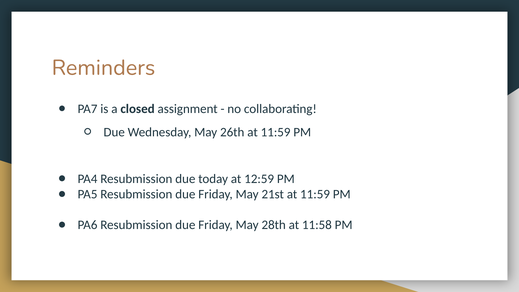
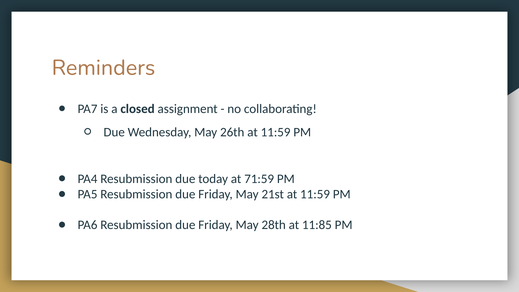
12:59: 12:59 -> 71:59
11:58: 11:58 -> 11:85
